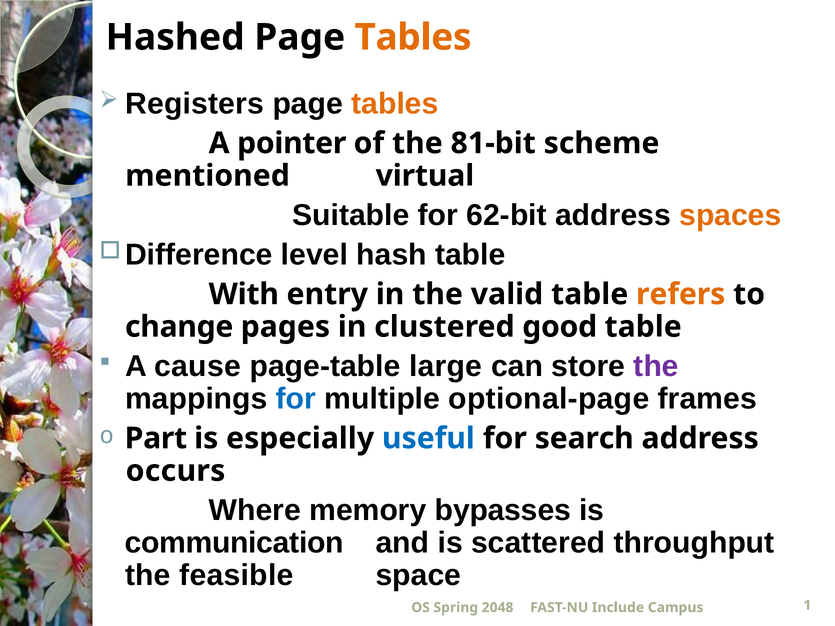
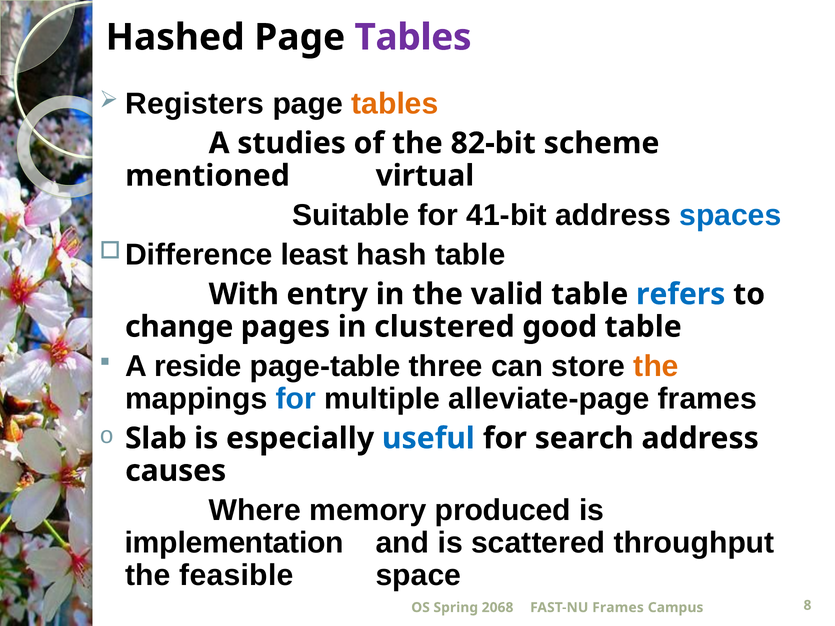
Tables at (413, 37) colour: orange -> purple
pointer: pointer -> studies
81-bit: 81-bit -> 82-bit
62-bit: 62-bit -> 41-bit
spaces colour: orange -> blue
level: level -> least
refers colour: orange -> blue
cause: cause -> reside
large: large -> three
the at (656, 366) colour: purple -> orange
optional-page: optional-page -> alleviate-page
Part: Part -> Slab
occurs: occurs -> causes
bypasses: bypasses -> produced
communication: communication -> implementation
2048: 2048 -> 2068
FAST-NU Include: Include -> Frames
1: 1 -> 8
